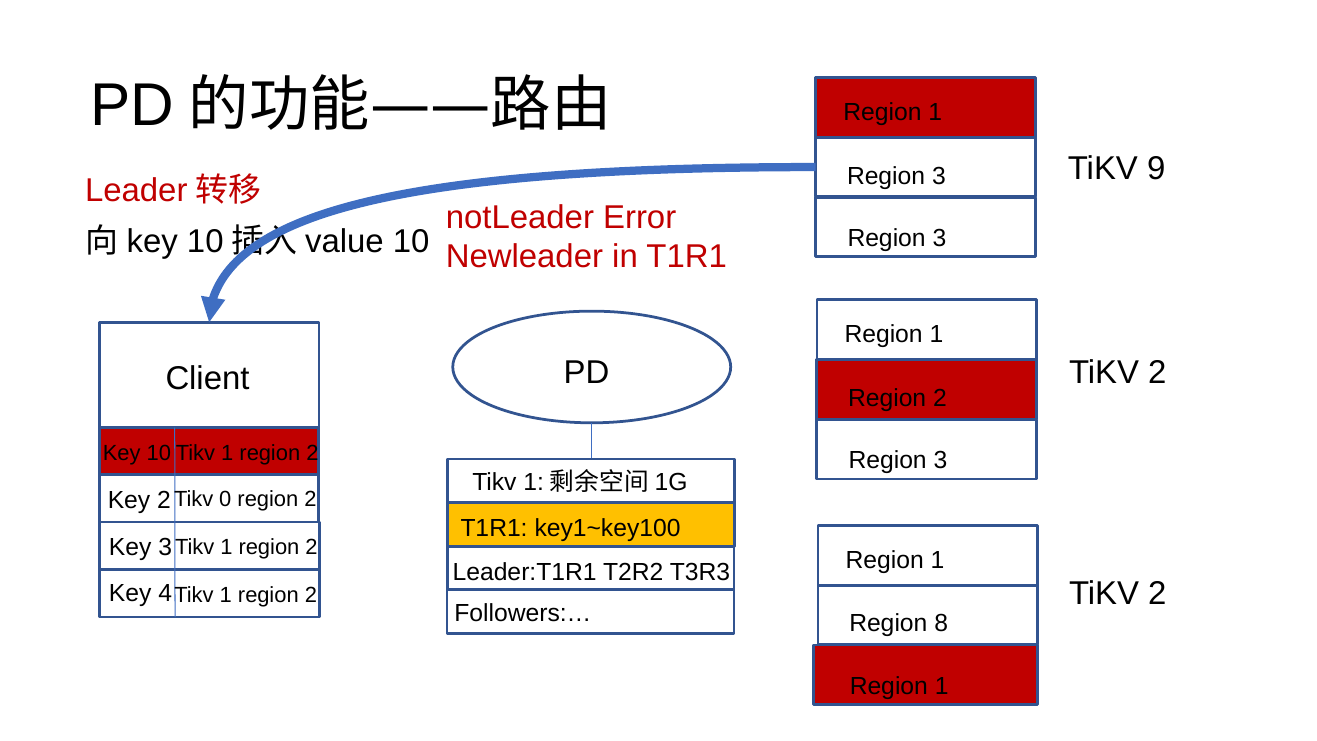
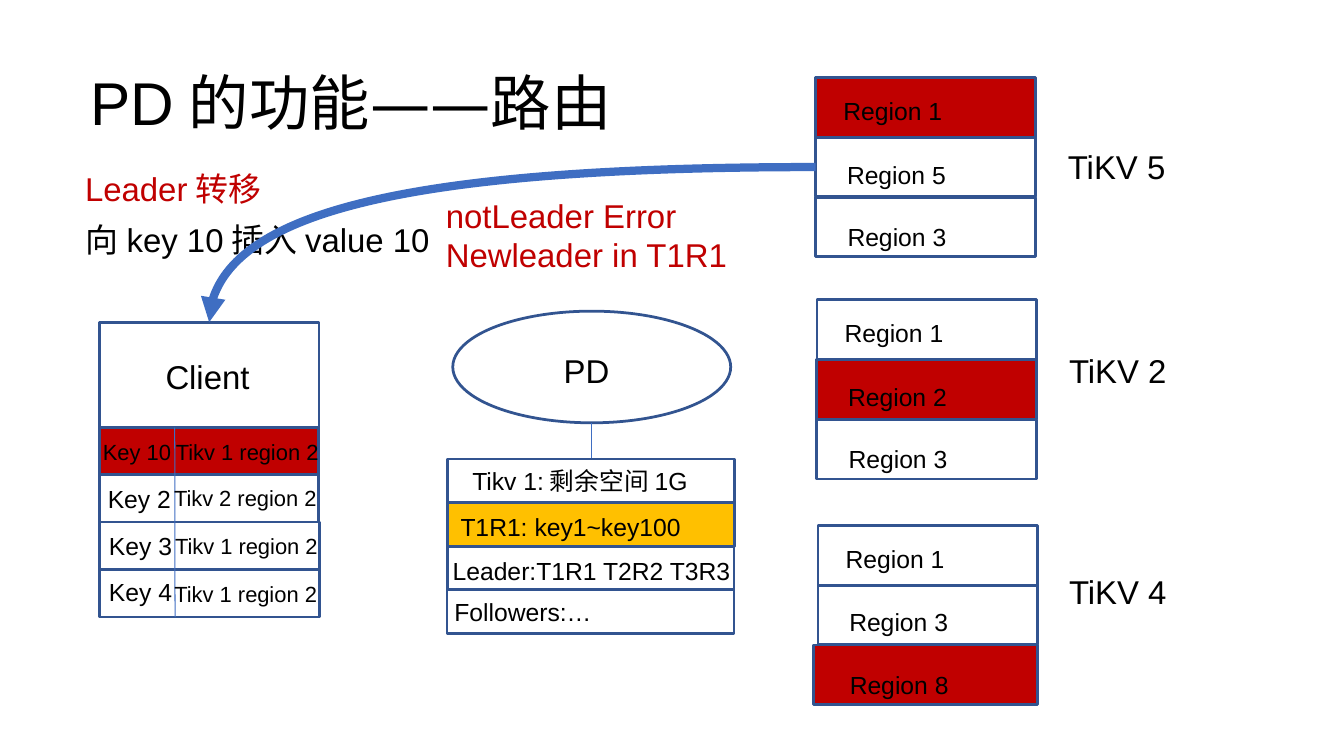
TiKV 9: 9 -> 5
3 at (939, 176): 3 -> 5
0 at (225, 499): 0 -> 2
2 at (1157, 593): 2 -> 4
8 at (941, 624): 8 -> 3
1 at (942, 686): 1 -> 8
